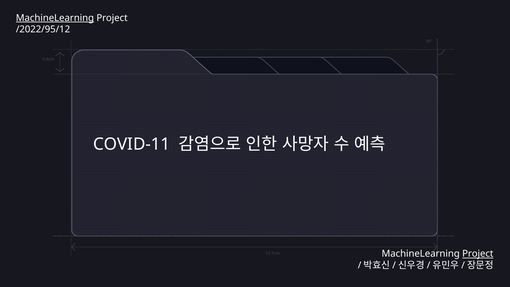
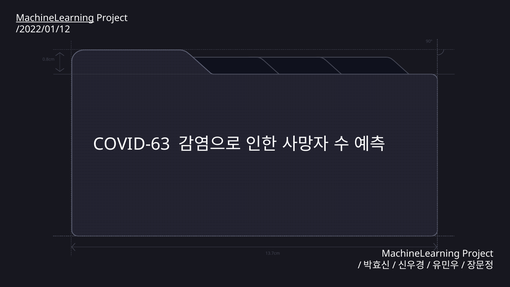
/2022/95/12: /2022/95/12 -> /2022/01/12
COVID-11: COVID-11 -> COVID-63
Project at (478, 254) underline: present -> none
